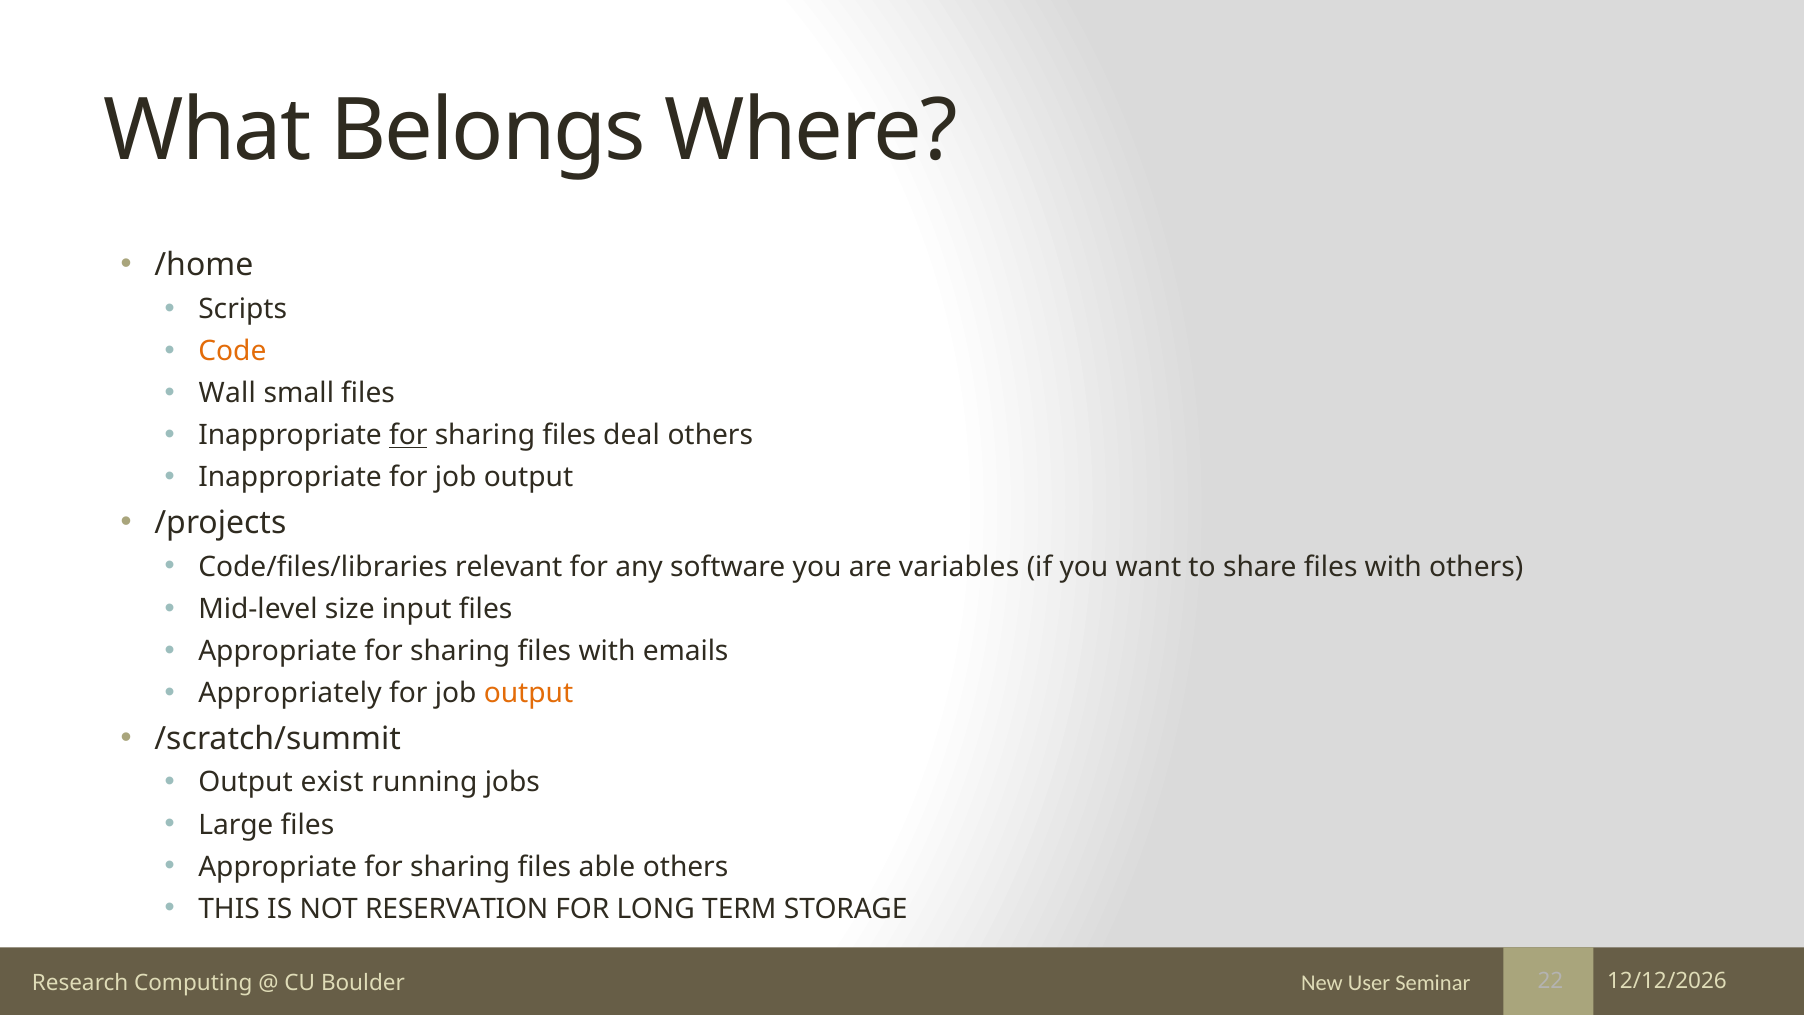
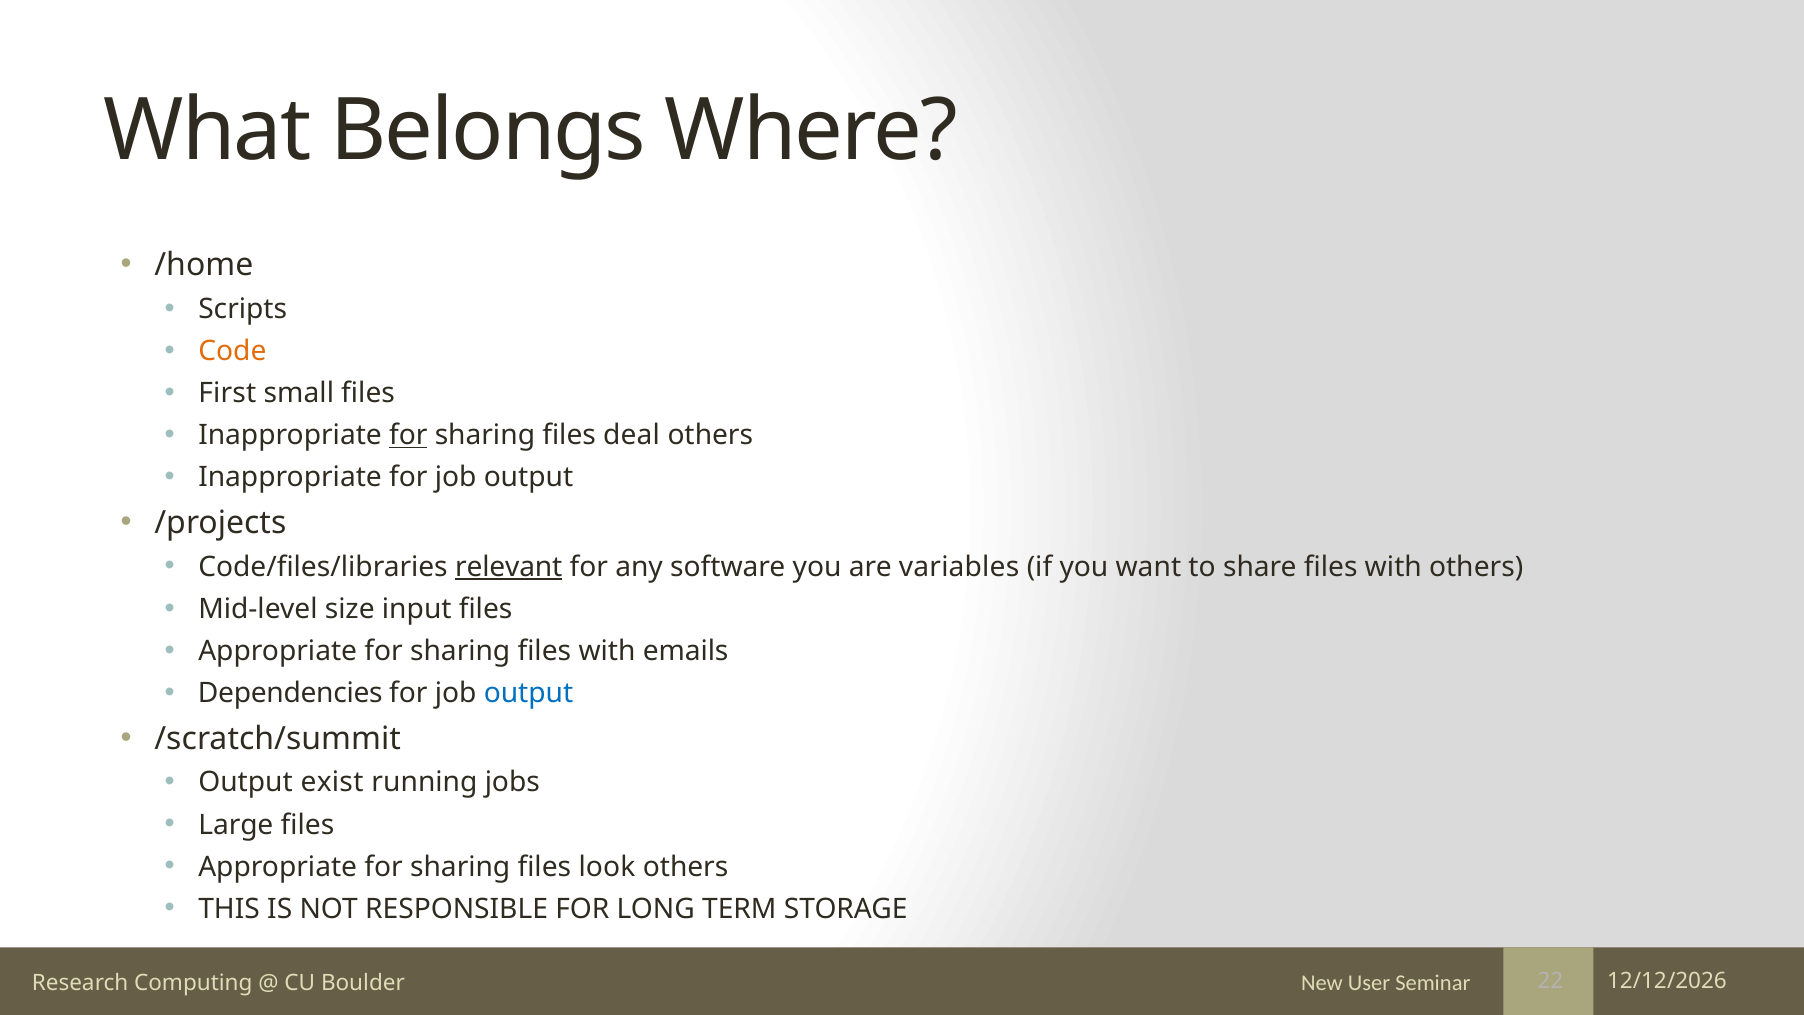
Wall: Wall -> First
relevant underline: none -> present
Appropriately: Appropriately -> Dependencies
output at (529, 693) colour: orange -> blue
able: able -> look
RESERVATION: RESERVATION -> RESPONSIBLE
